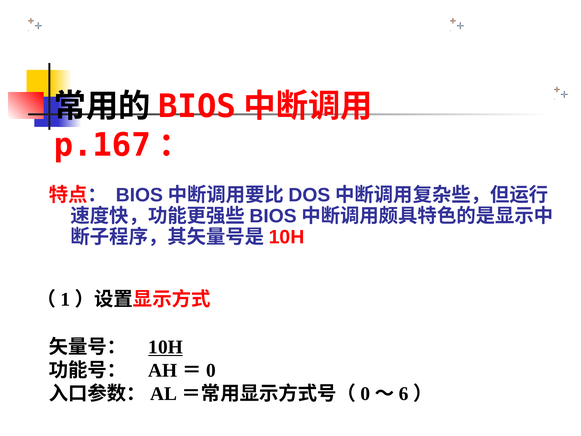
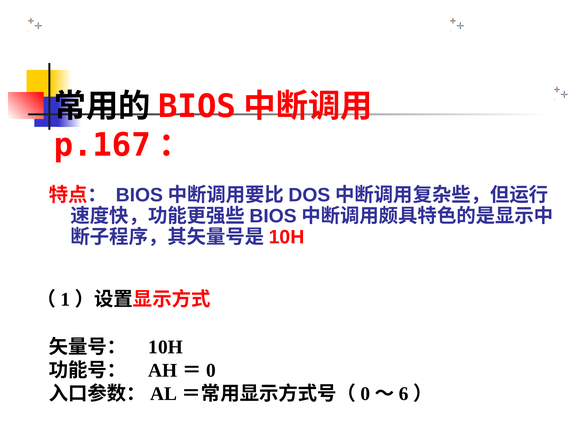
10H underline: present -> none
